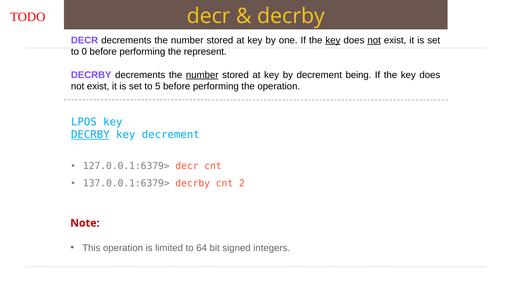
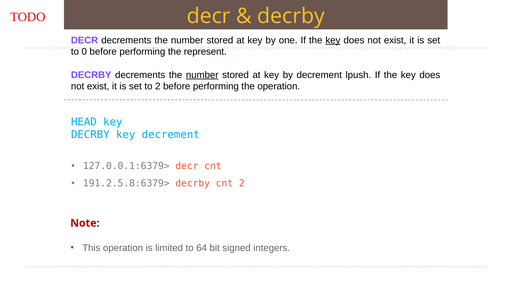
not at (374, 40) underline: present -> none
being: being -> lpush
to 5: 5 -> 2
LPOS: LPOS -> HEAD
DECRBY at (90, 135) underline: present -> none
137.0.0.1:6379>: 137.0.0.1:6379> -> 191.2.5.8:6379>
